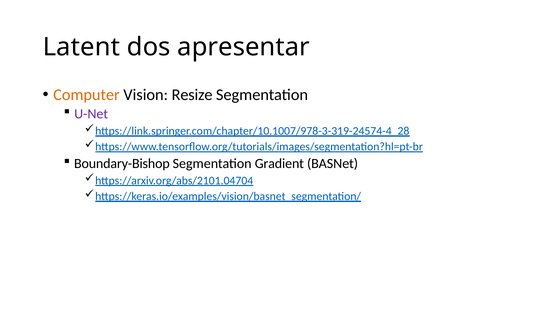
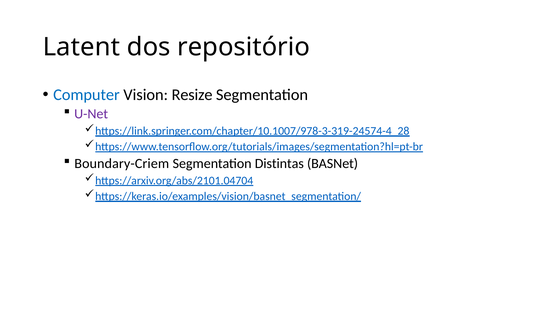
apresentar: apresentar -> repositório
Computer colour: orange -> blue
Boundary-Bishop: Boundary-Bishop -> Boundary-Criem
Gradient: Gradient -> Distintas
